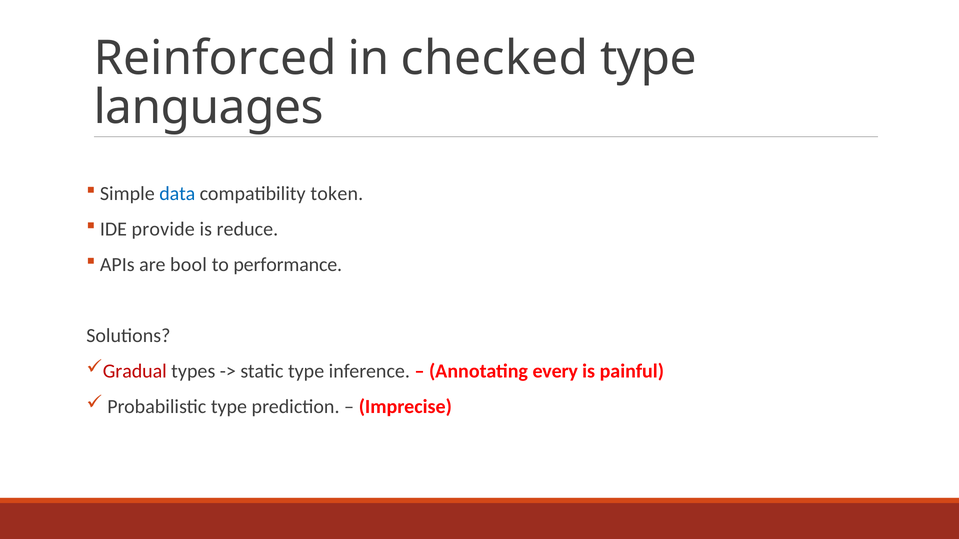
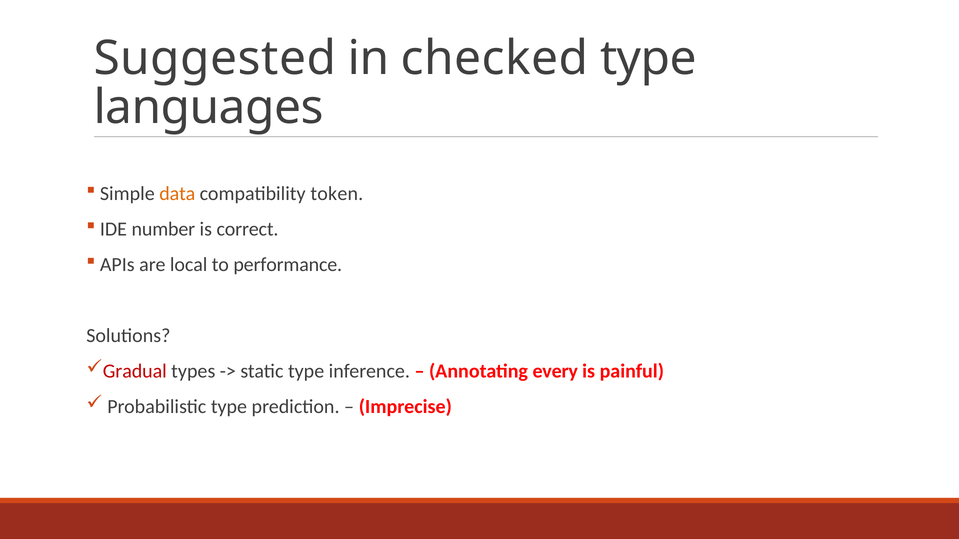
Reinforced: Reinforced -> Suggested
data colour: blue -> orange
provide: provide -> number
reduce: reduce -> correct
bool: bool -> local
